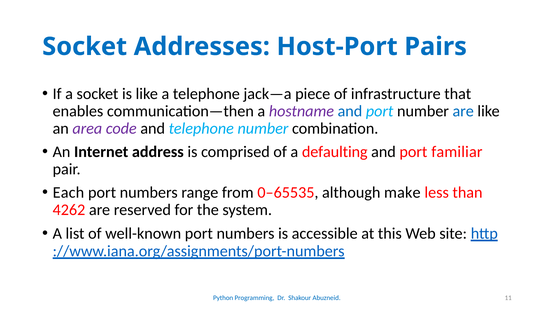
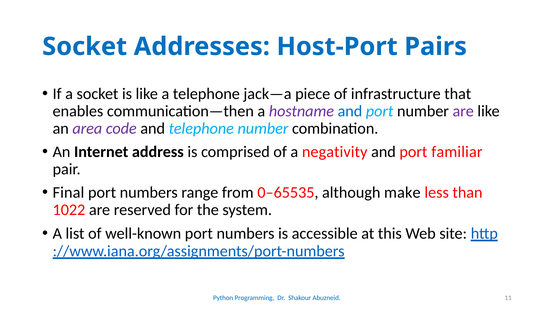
are at (463, 111) colour: blue -> purple
defaulting: defaulting -> negativity
Each: Each -> Final
4262: 4262 -> 1022
